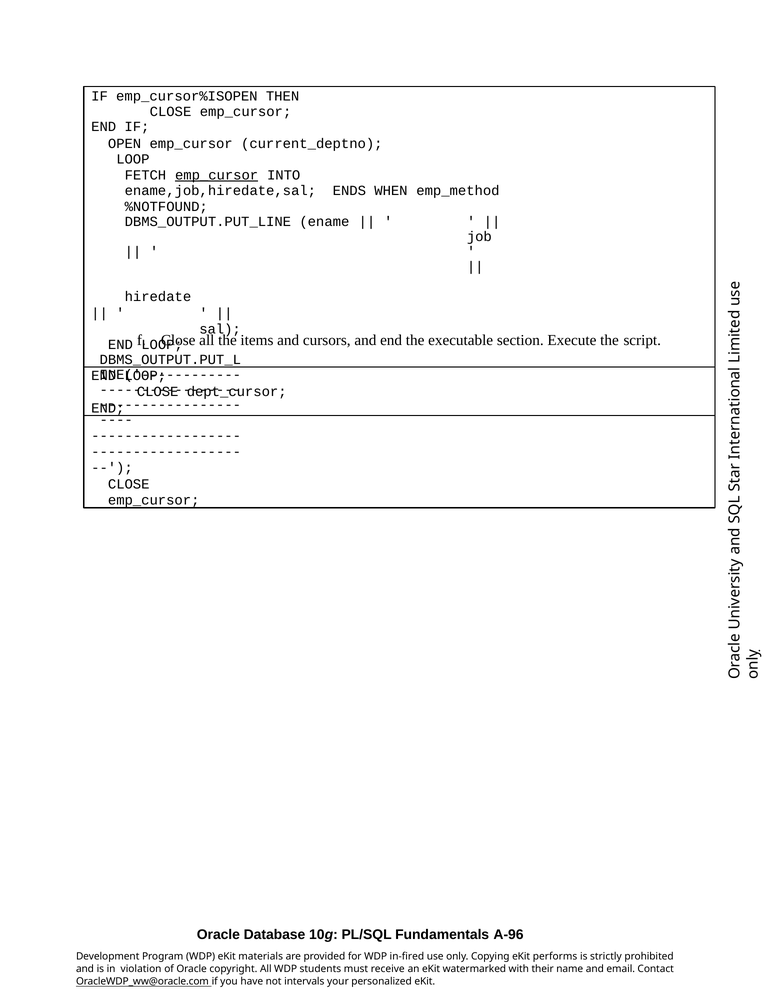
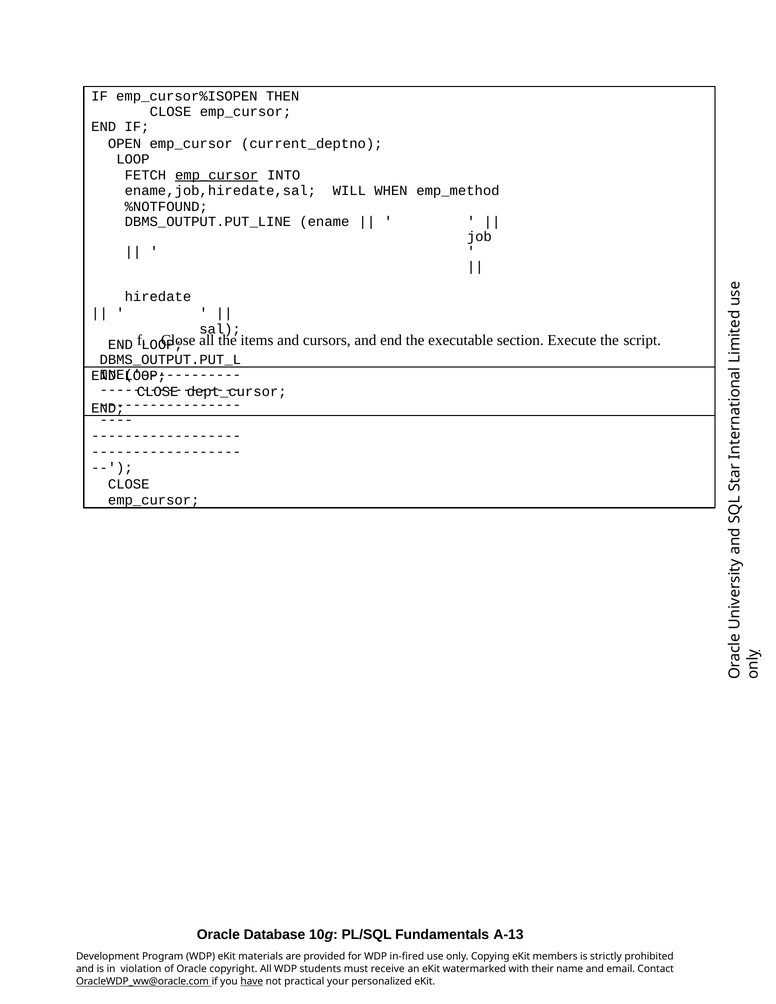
ENDS: ENDS -> WILL
A-96: A-96 -> A-13
performs: performs -> members
have underline: none -> present
intervals: intervals -> practical
